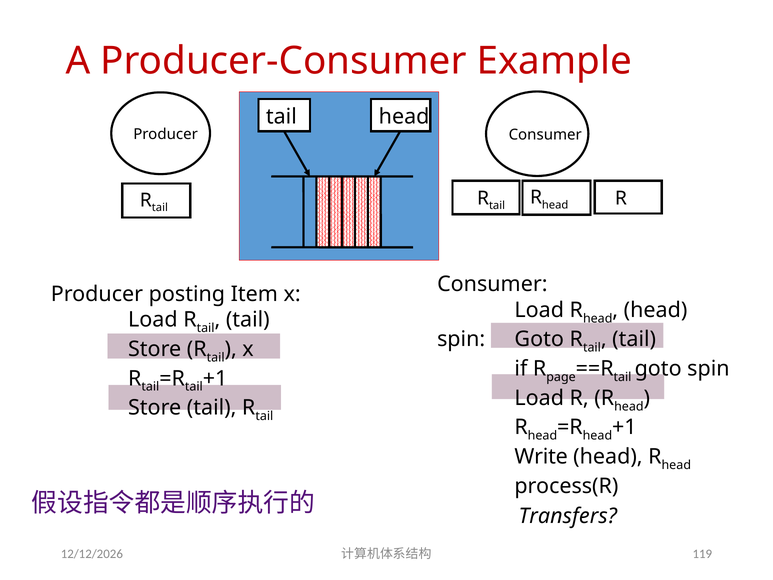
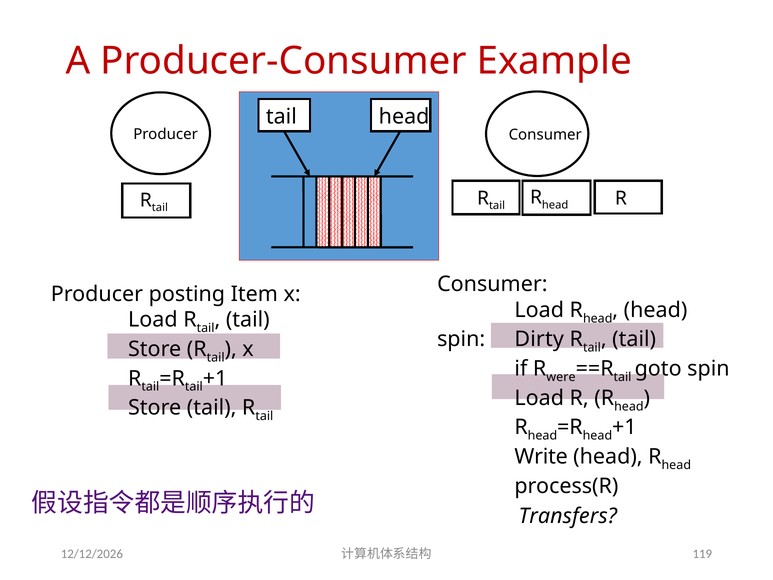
spin Goto: Goto -> Dirty
page: page -> were
